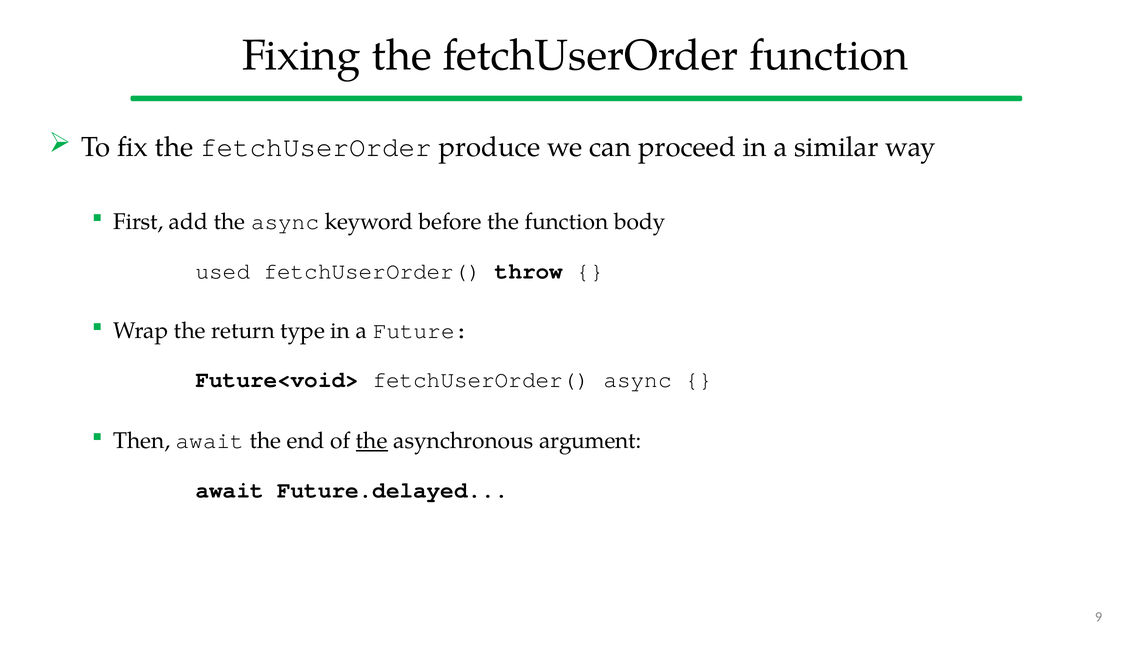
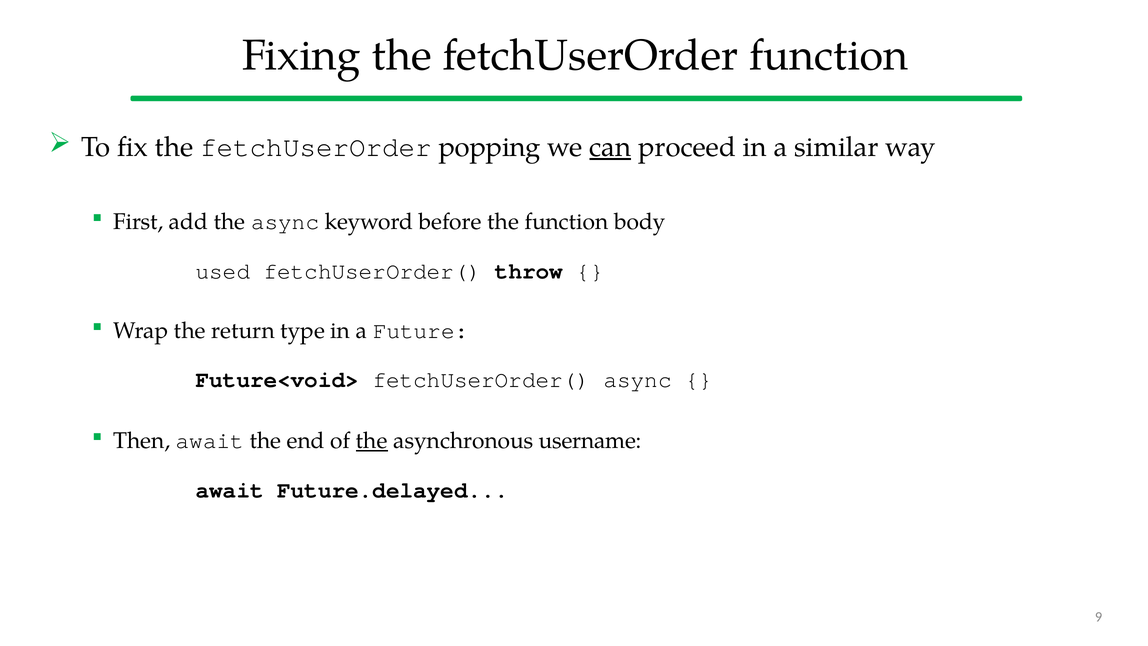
produce: produce -> popping
can underline: none -> present
argument: argument -> username
